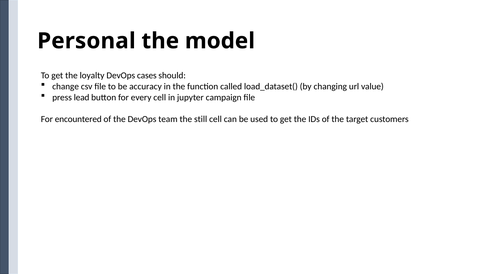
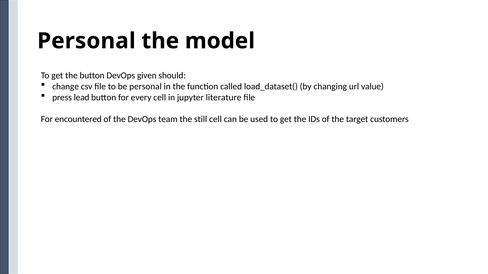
the loyalty: loyalty -> button
cases: cases -> given
be accuracy: accuracy -> personal
campaign: campaign -> literature
